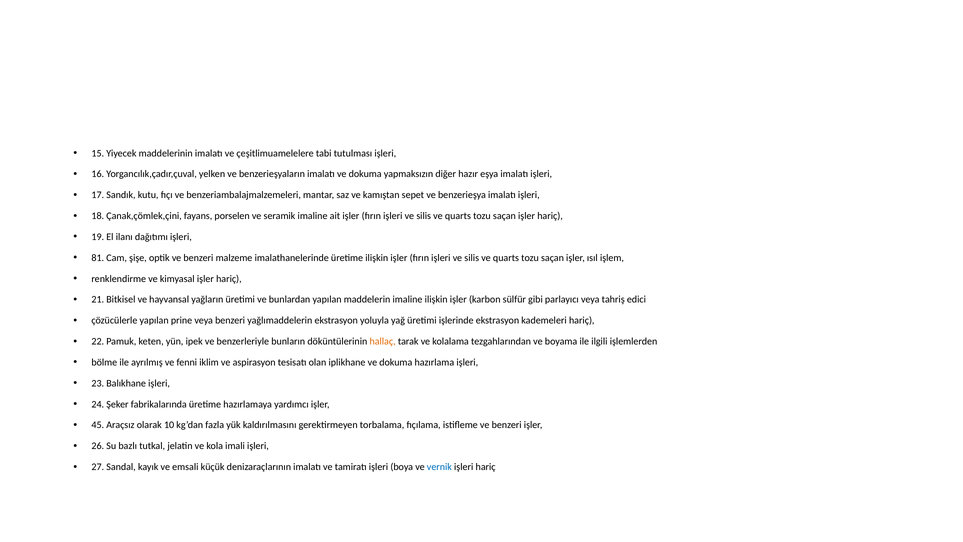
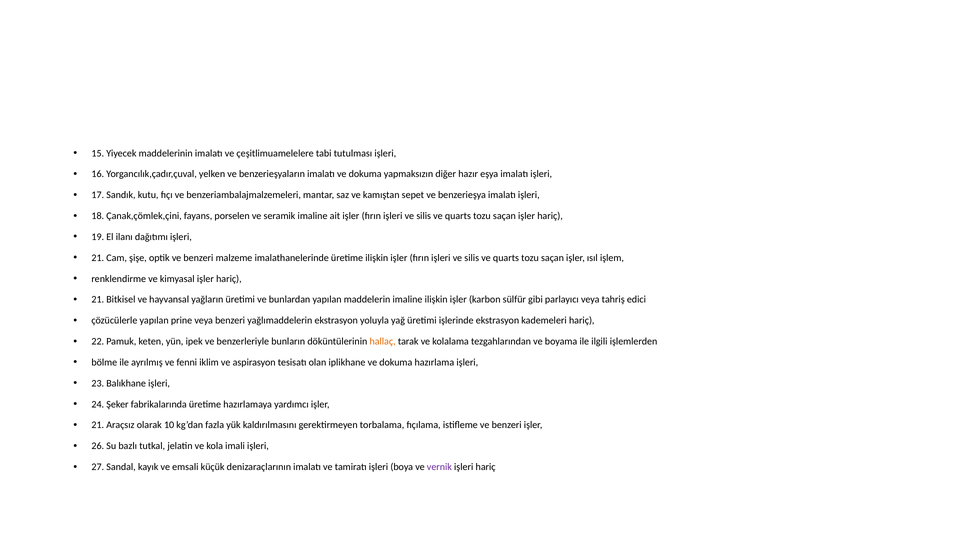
81 at (98, 258): 81 -> 21
45 at (98, 425): 45 -> 21
vernik colour: blue -> purple
